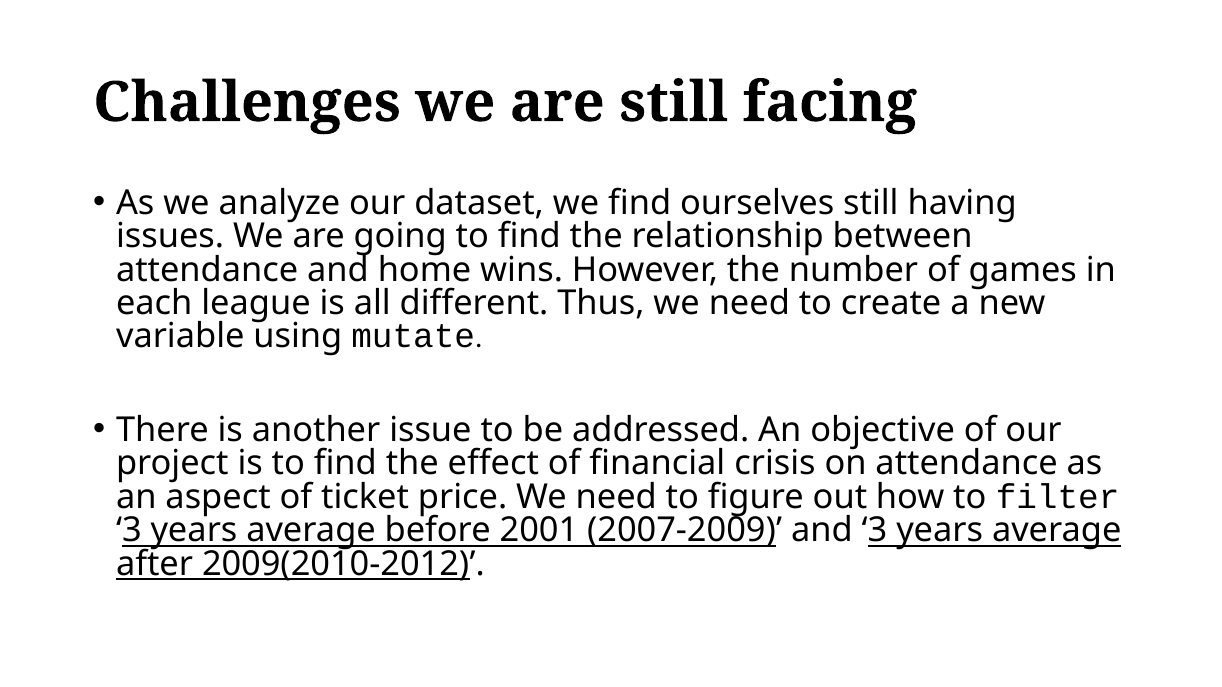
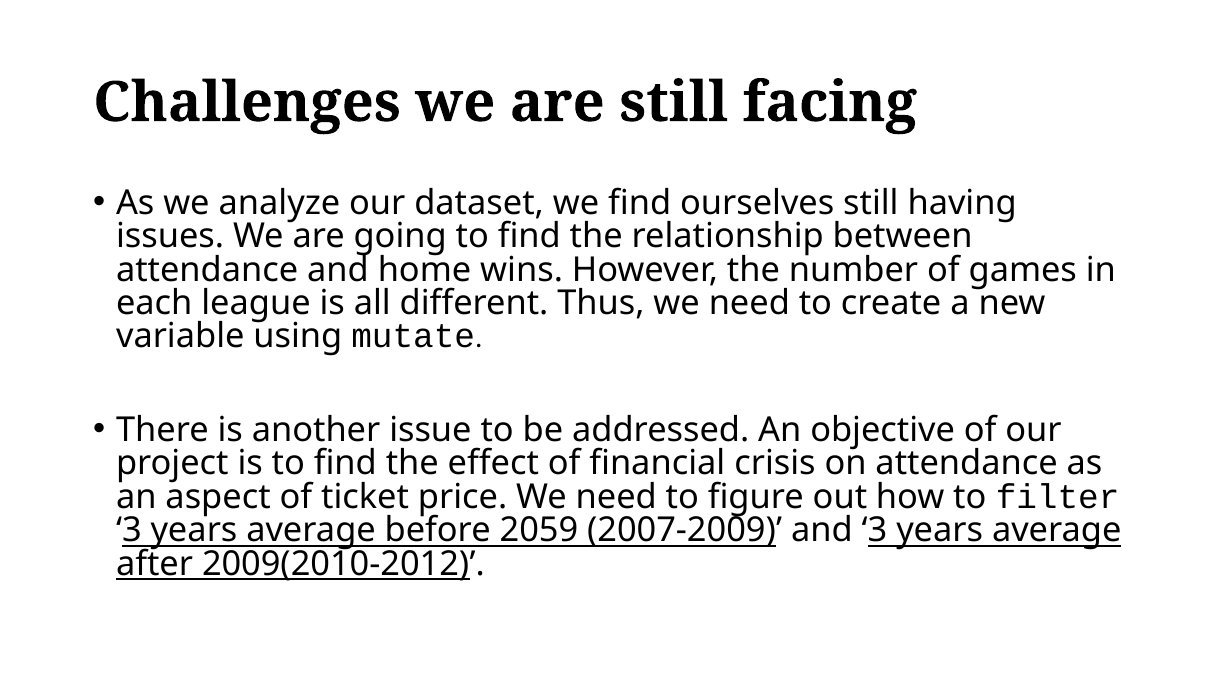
2001: 2001 -> 2059
